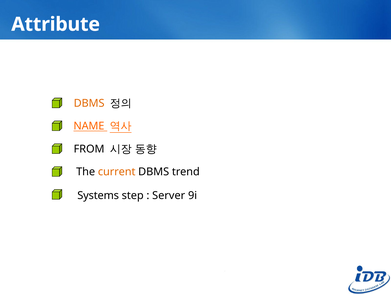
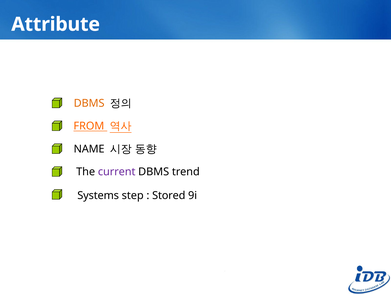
NAME: NAME -> FROM
FROM: FROM -> NAME
current colour: orange -> purple
Server: Server -> Stored
